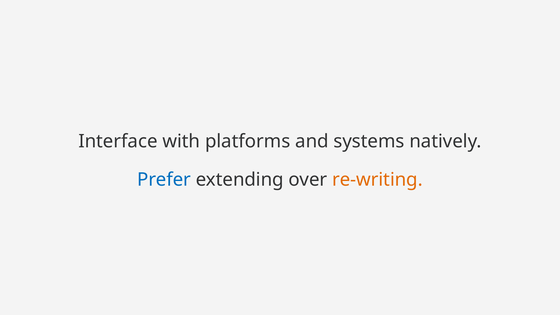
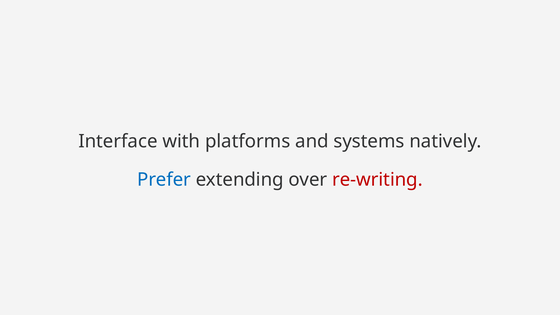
re-writing colour: orange -> red
